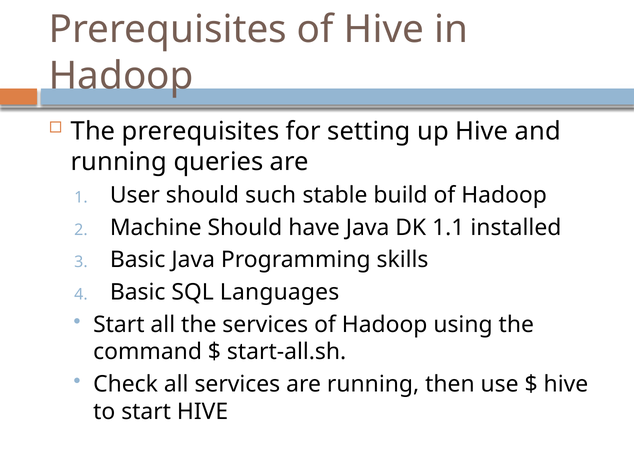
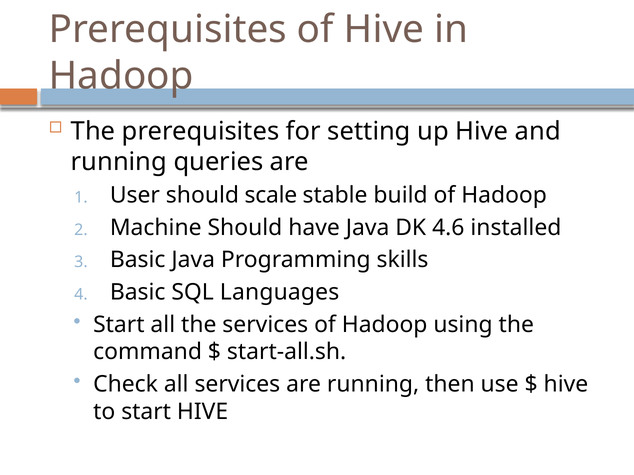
such: such -> scale
1.1: 1.1 -> 4.6
